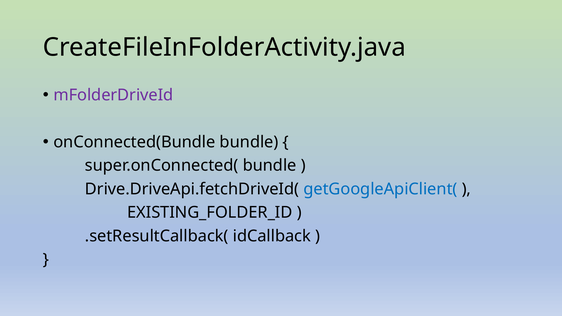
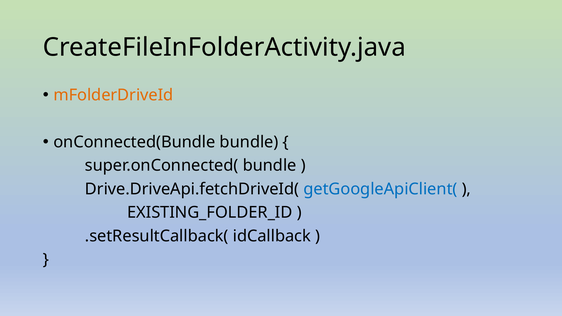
mFolderDriveId colour: purple -> orange
